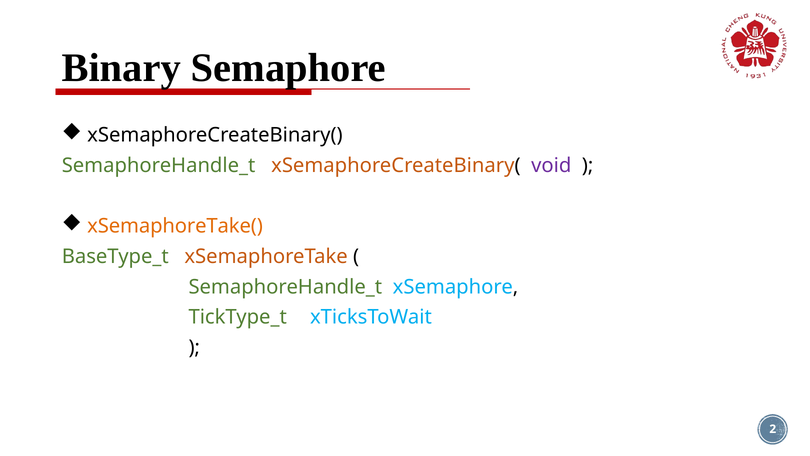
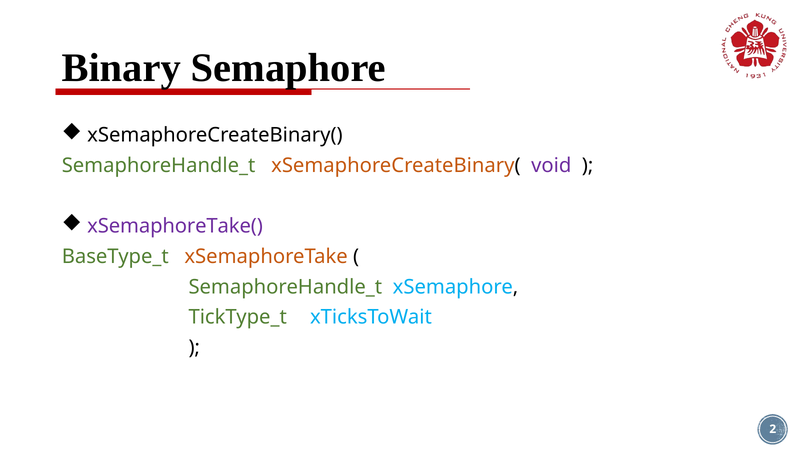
xSemaphoreTake( colour: orange -> purple
